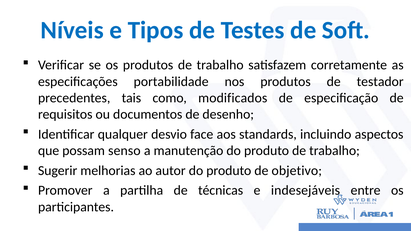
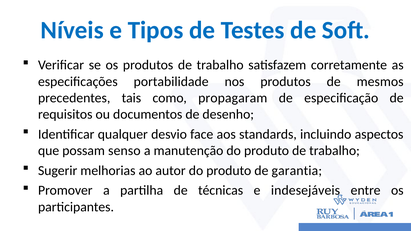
testador: testador -> mesmos
modificados: modificados -> propagaram
objetivo: objetivo -> garantia
